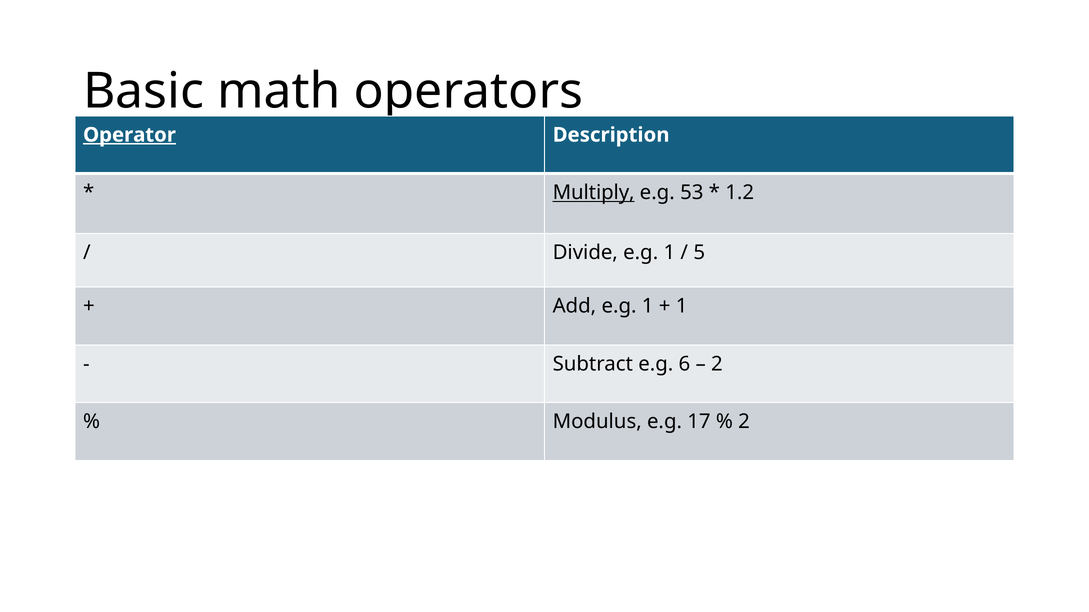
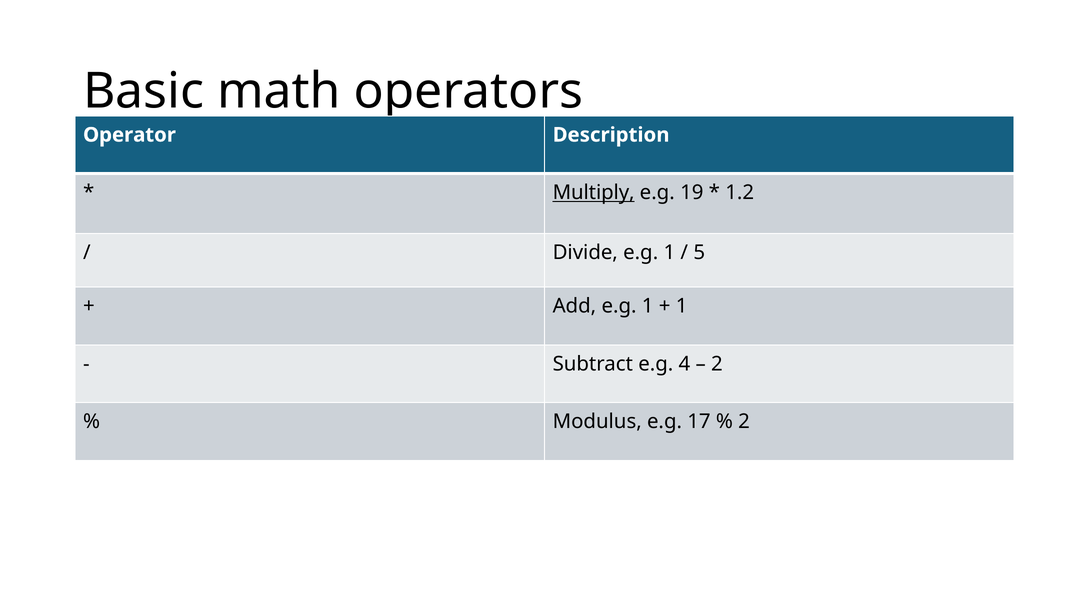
Operator underline: present -> none
53: 53 -> 19
6: 6 -> 4
